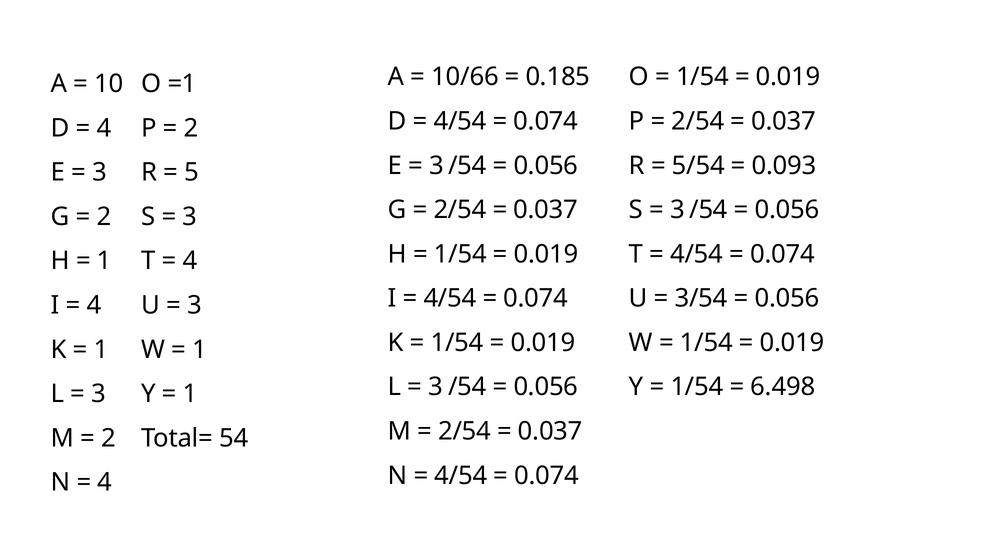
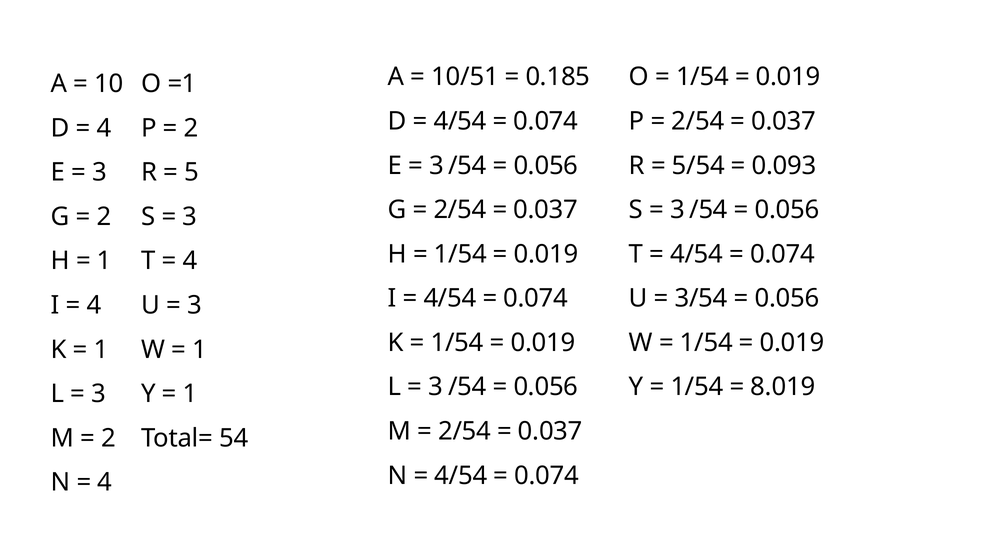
10/66: 10/66 -> 10/51
6.498: 6.498 -> 8.019
